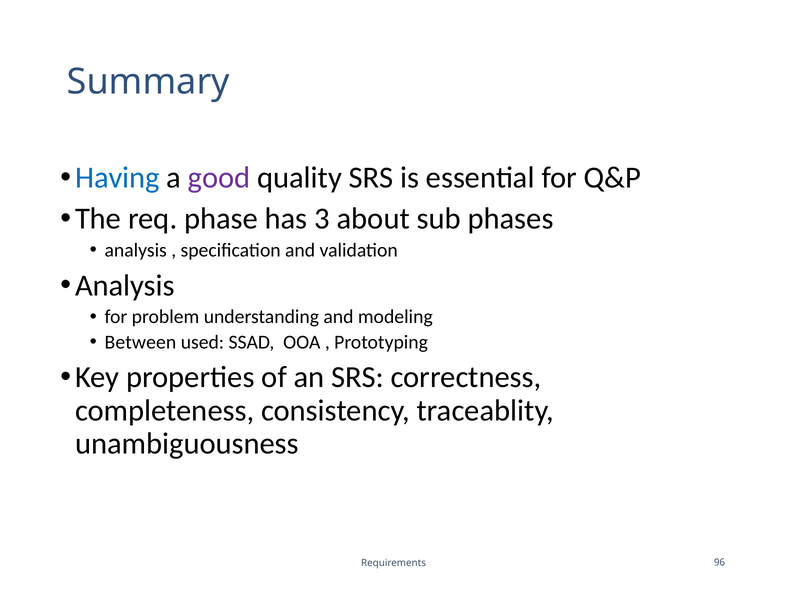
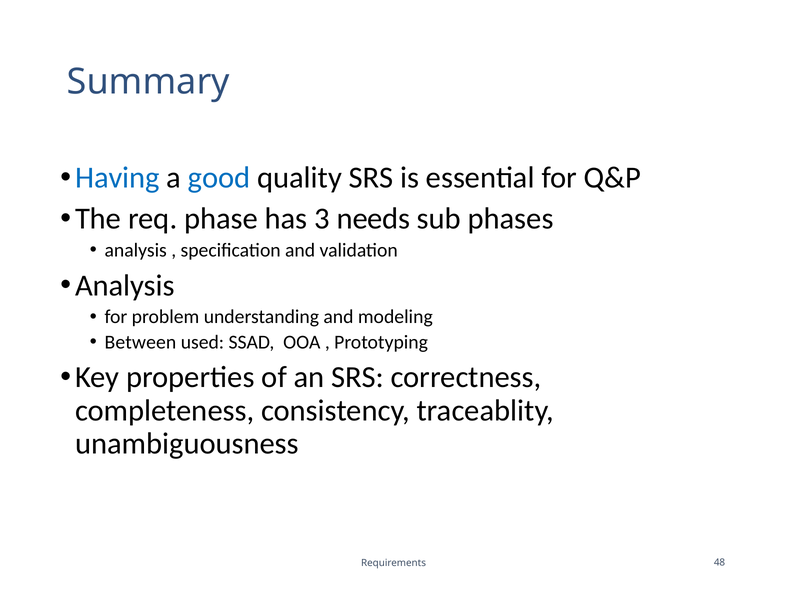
good colour: purple -> blue
about: about -> needs
96: 96 -> 48
